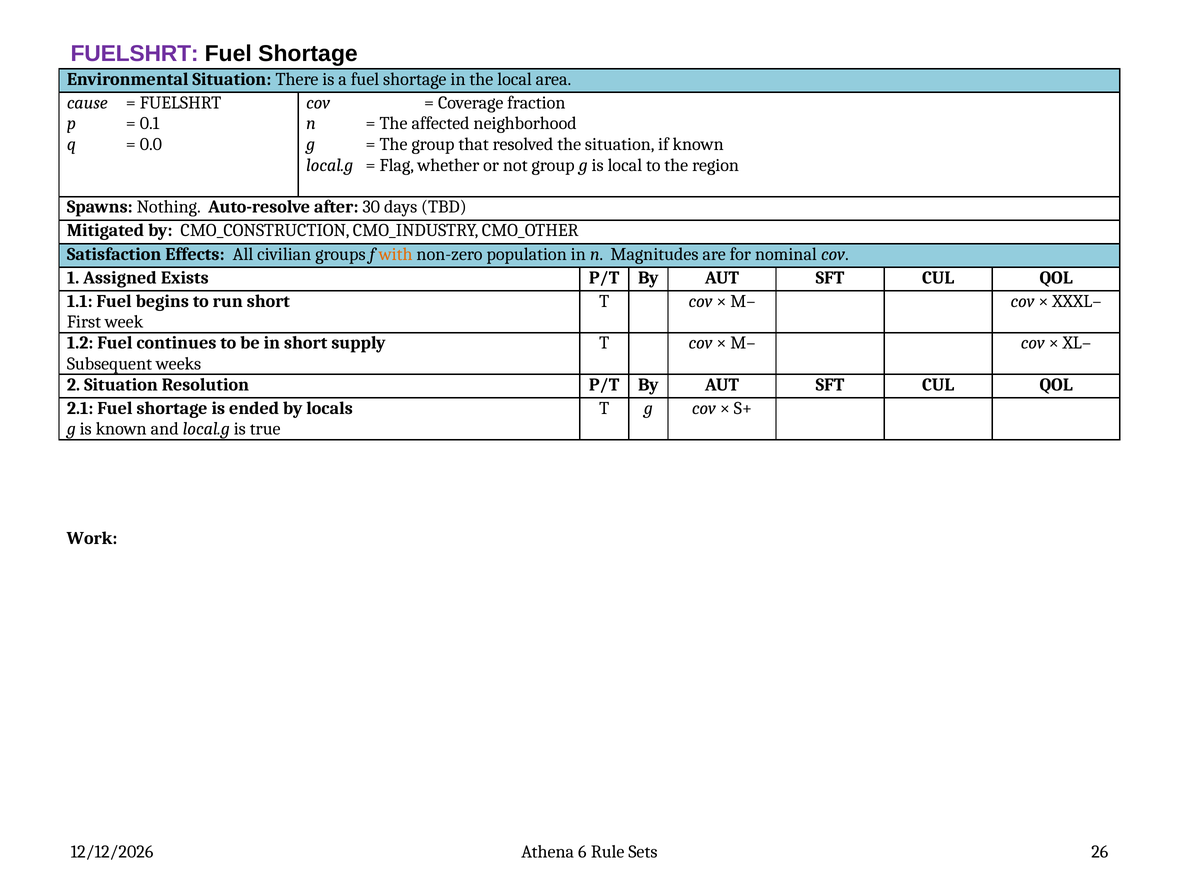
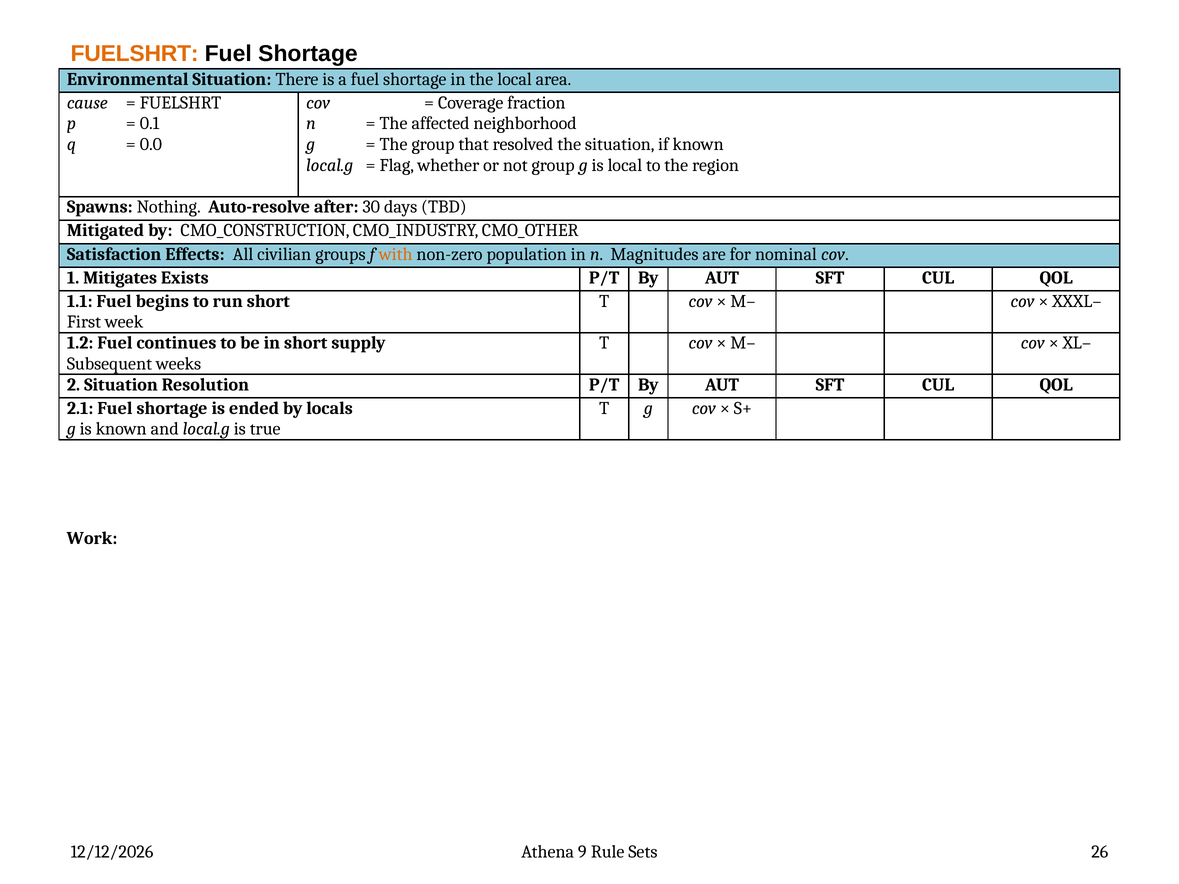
FUELSHRT at (135, 54) colour: purple -> orange
Assigned: Assigned -> Mitigates
6: 6 -> 9
